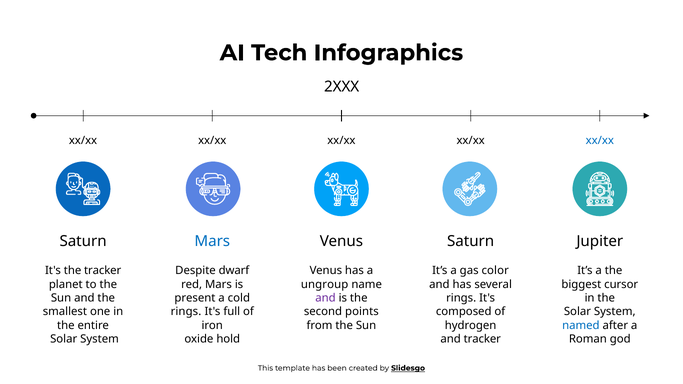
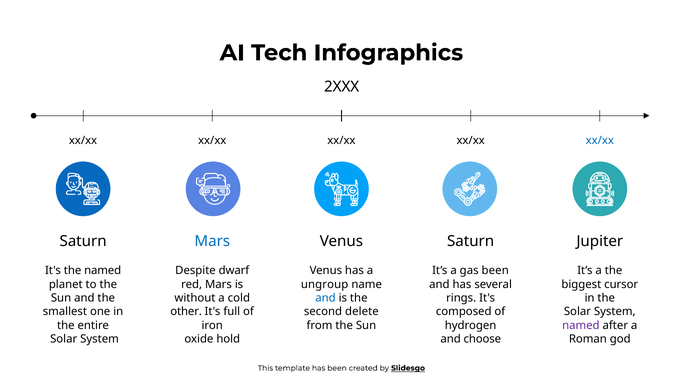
the tracker: tracker -> named
gas color: color -> been
present: present -> without
and at (326, 298) colour: purple -> blue
rings at (186, 312): rings -> other
points: points -> delete
named at (581, 325) colour: blue -> purple
and tracker: tracker -> choose
